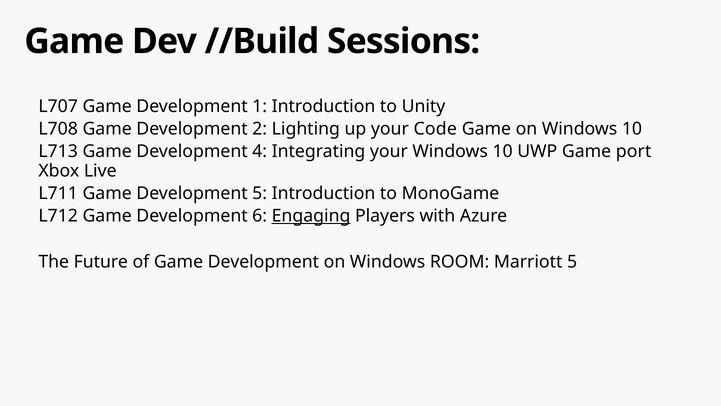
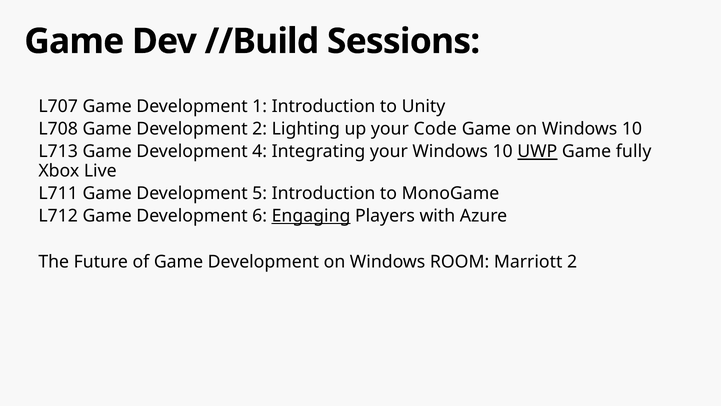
UWP underline: none -> present
port: port -> fully
Marriott 5: 5 -> 2
